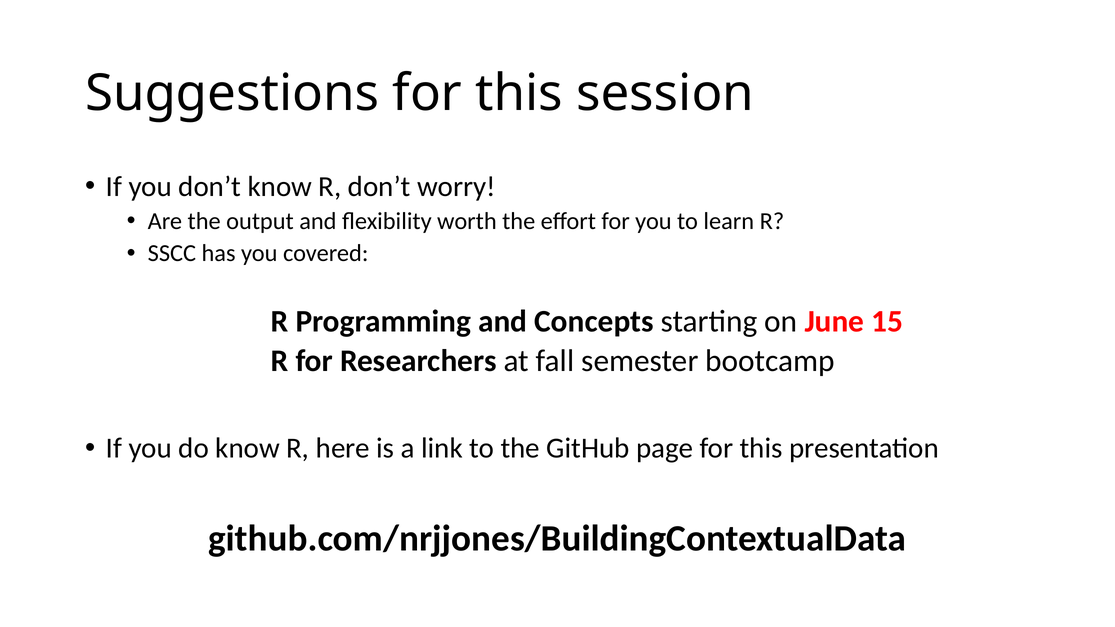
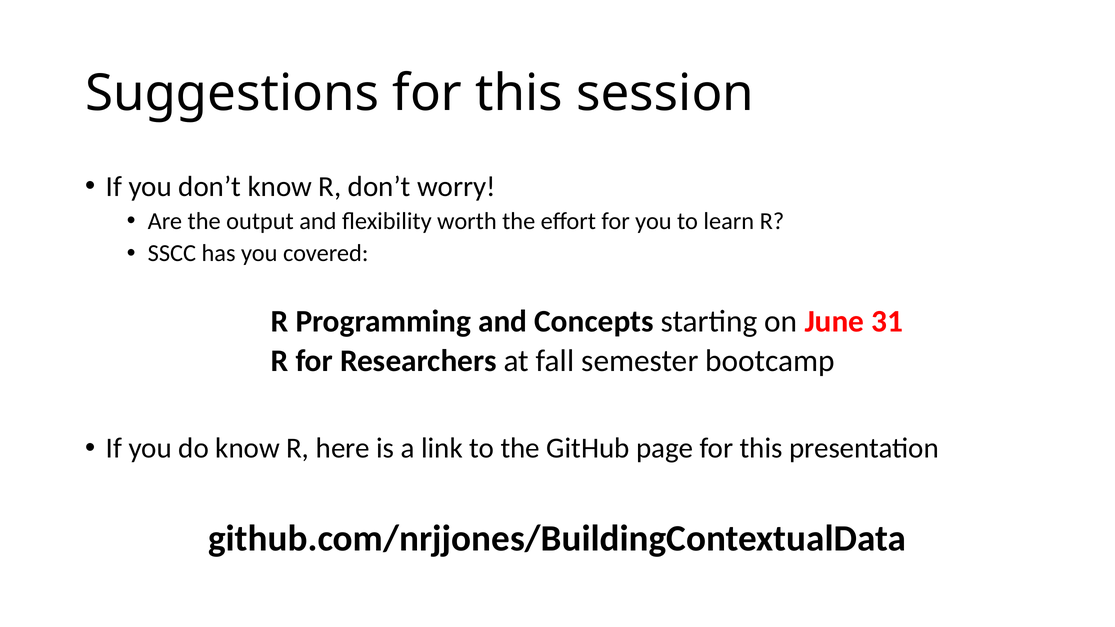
15: 15 -> 31
